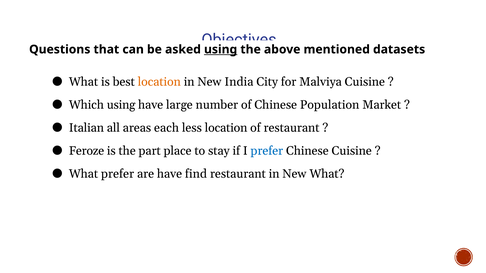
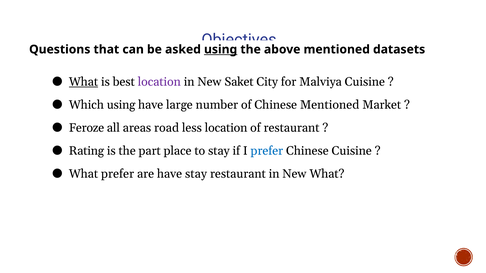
What at (84, 82) underline: none -> present
location at (159, 82) colour: orange -> purple
India: India -> Saket
Chinese Population: Population -> Mentioned
Italian: Italian -> Feroze
each: each -> road
Feroze: Feroze -> Rating
have find: find -> stay
